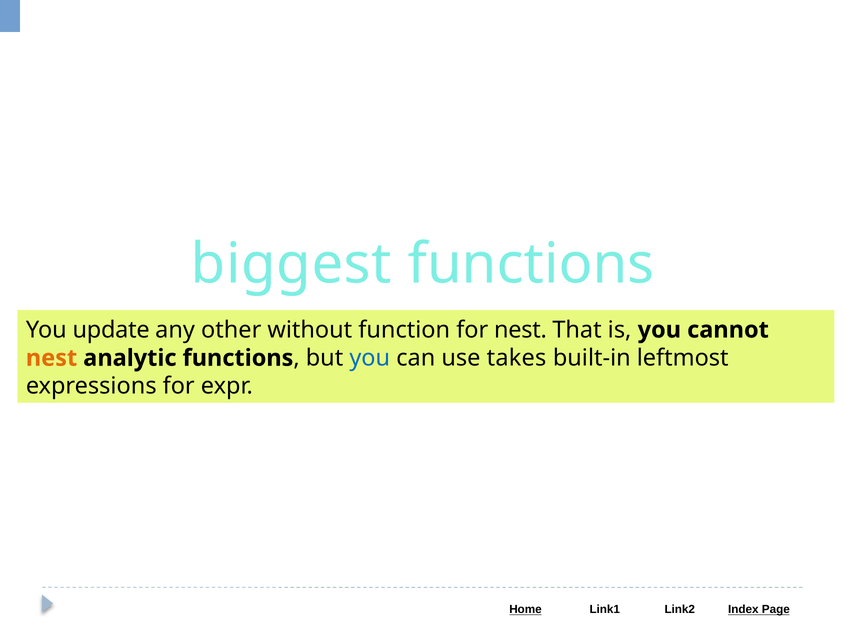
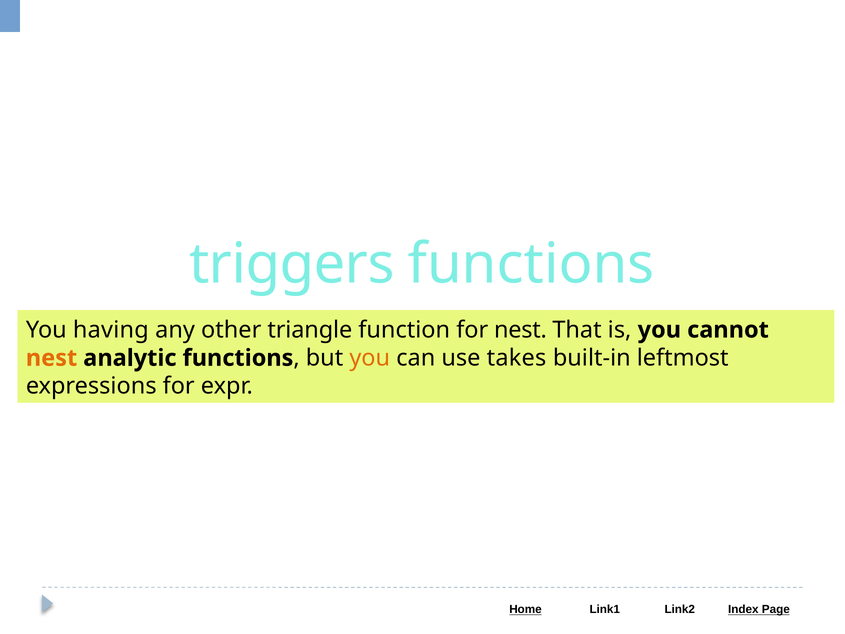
biggest: biggest -> triggers
update: update -> having
without: without -> triangle
you at (370, 358) colour: blue -> orange
